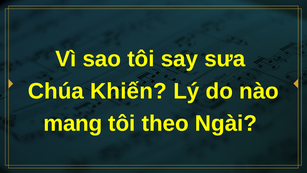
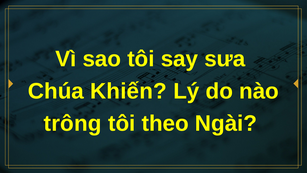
mang: mang -> trông
